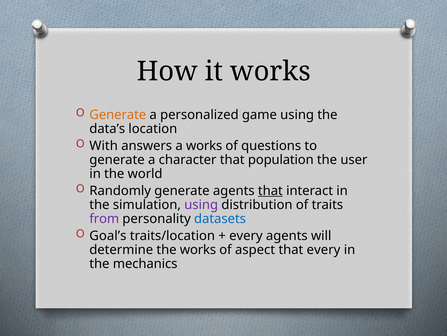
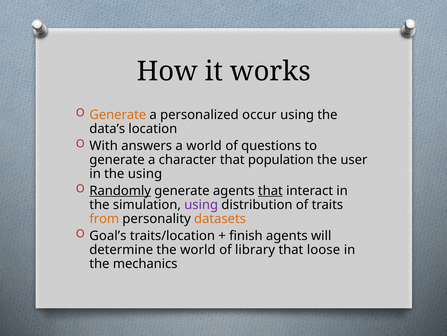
game: game -> occur
a works: works -> world
the world: world -> using
Randomly underline: none -> present
from colour: purple -> orange
datasets colour: blue -> orange
every at (246, 235): every -> finish
the works: works -> world
aspect: aspect -> library
that every: every -> loose
